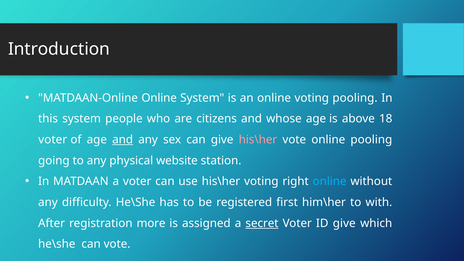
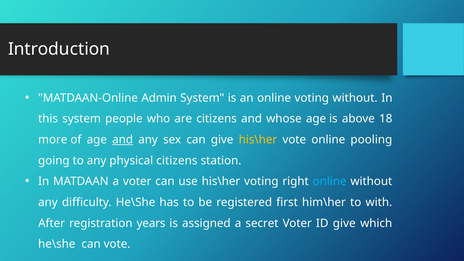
MATDAAN-Online Online: Online -> Admin
voting pooling: pooling -> without
voter at (53, 140): voter -> more
his\her at (258, 140) colour: pink -> yellow
physical website: website -> citizens
more: more -> years
secret underline: present -> none
